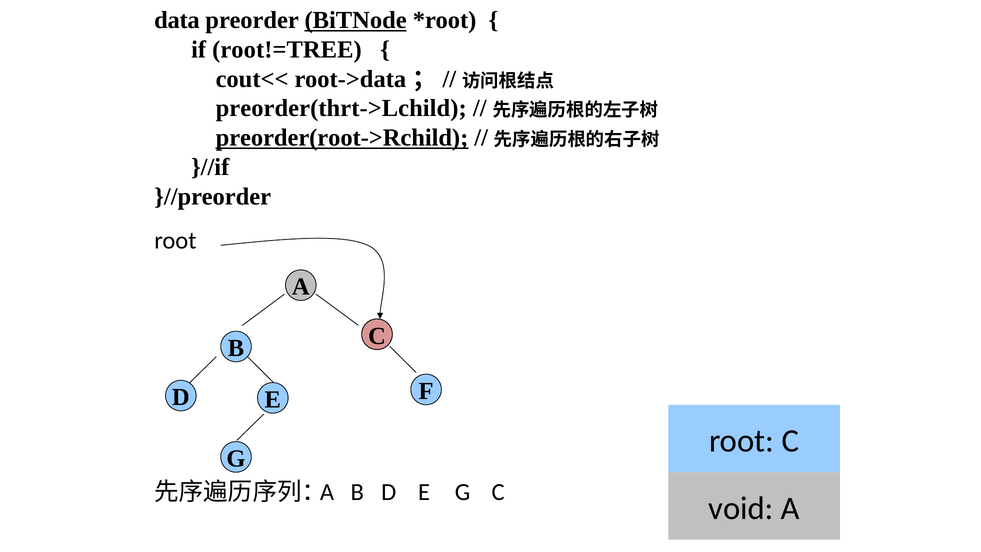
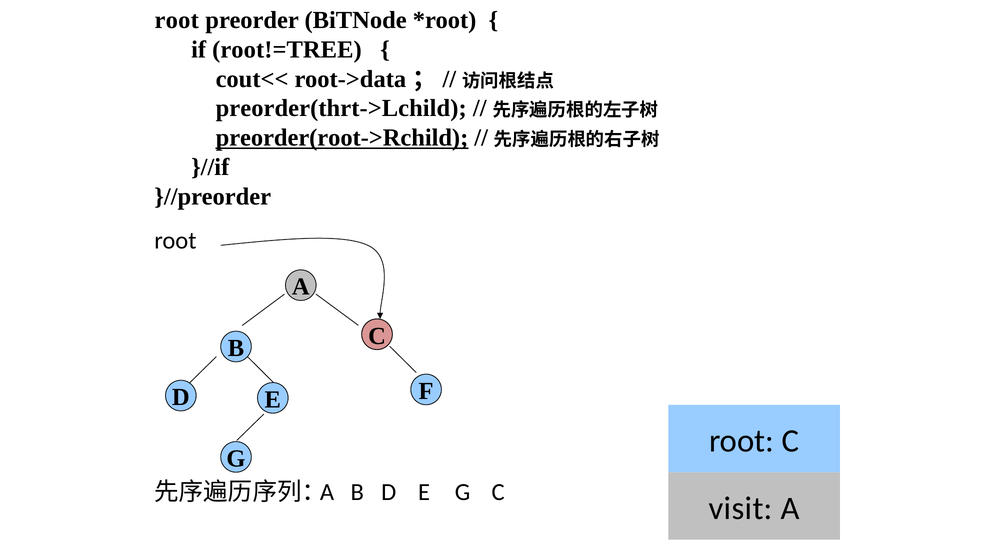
data at (177, 20): data -> root
BiTNode underline: present -> none
void: void -> visit
